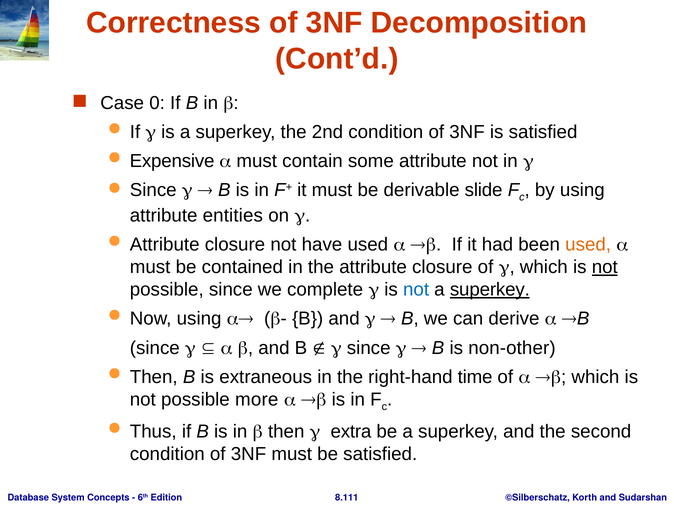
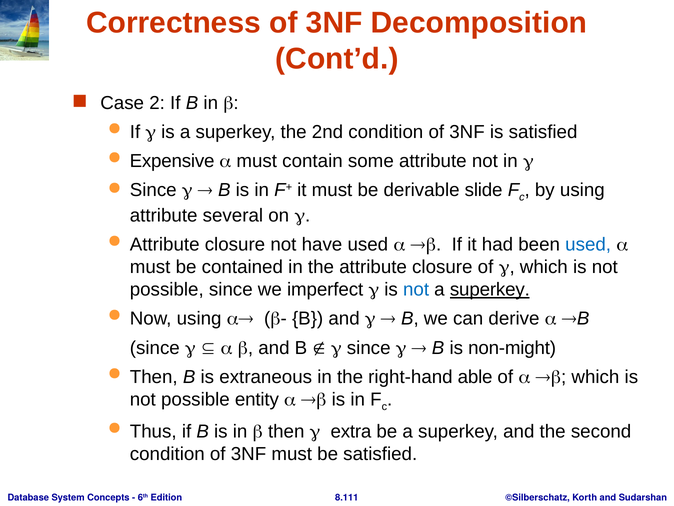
0: 0 -> 2
entities: entities -> several
used at (588, 244) colour: orange -> blue
not at (605, 267) underline: present -> none
complete: complete -> imperfect
non-other: non-other -> non-might
time: time -> able
more: more -> entity
